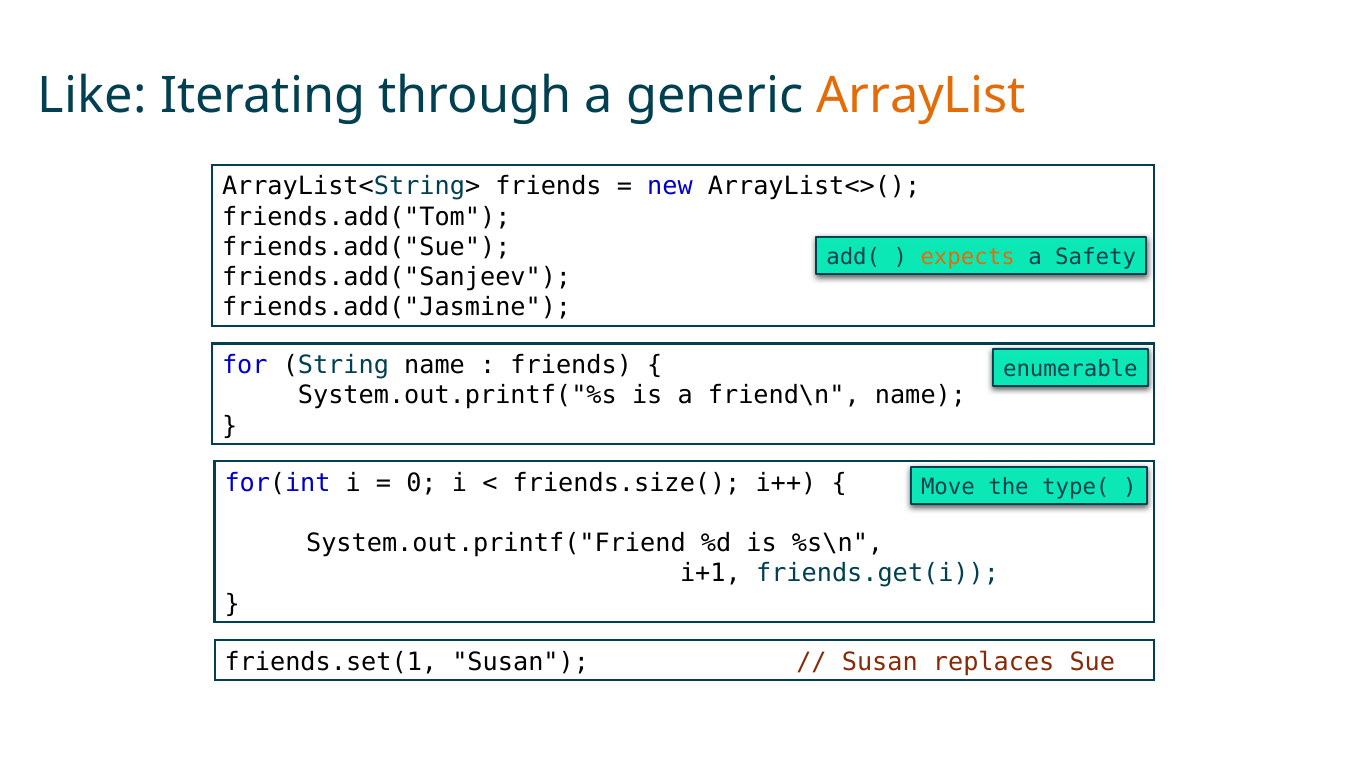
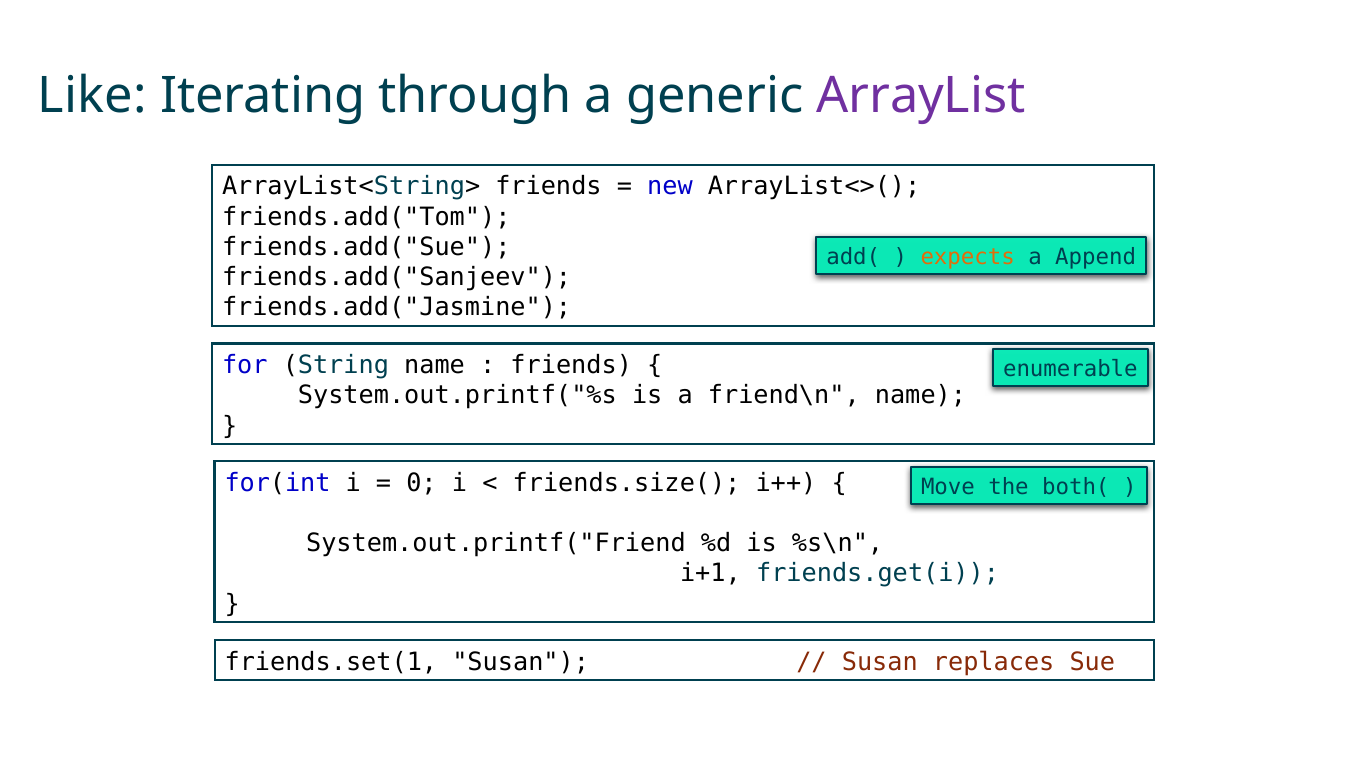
ArrayList colour: orange -> purple
Safety: Safety -> Append
type(: type( -> both(
